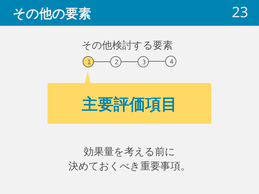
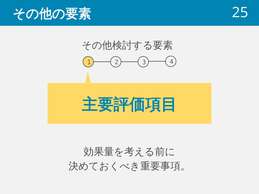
23: 23 -> 25
